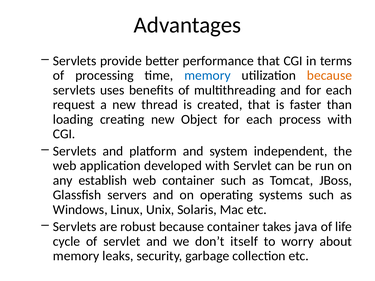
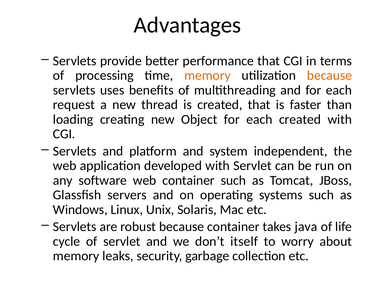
memory at (207, 76) colour: blue -> orange
each process: process -> created
establish: establish -> software
